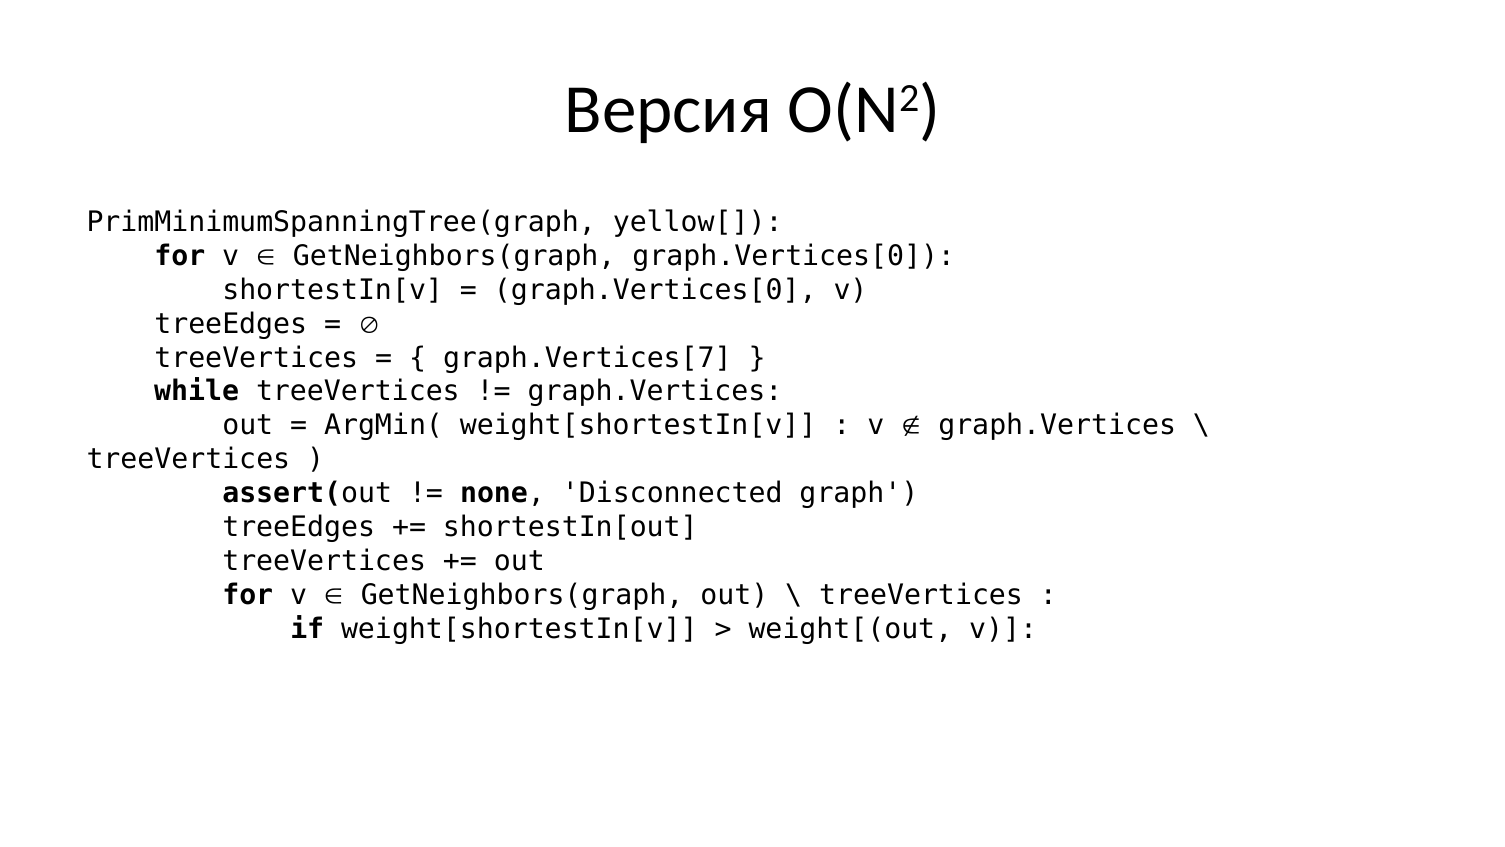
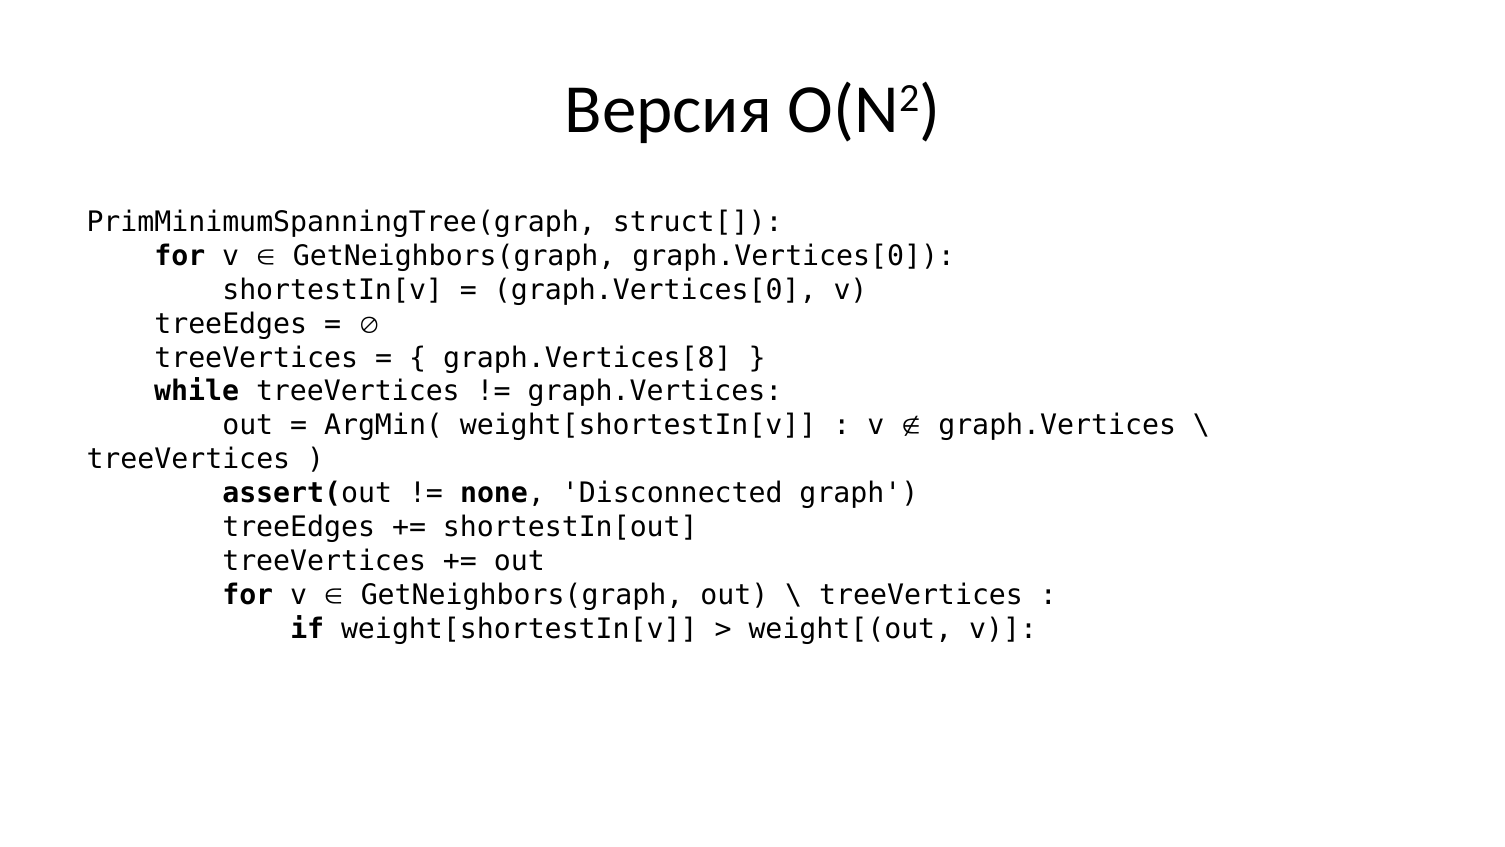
yellow[: yellow[ -> struct[
graph.Vertices[7: graph.Vertices[7 -> graph.Vertices[8
